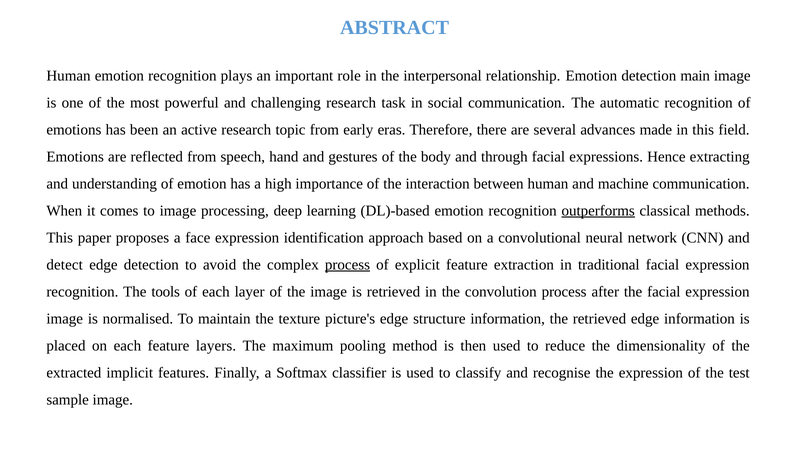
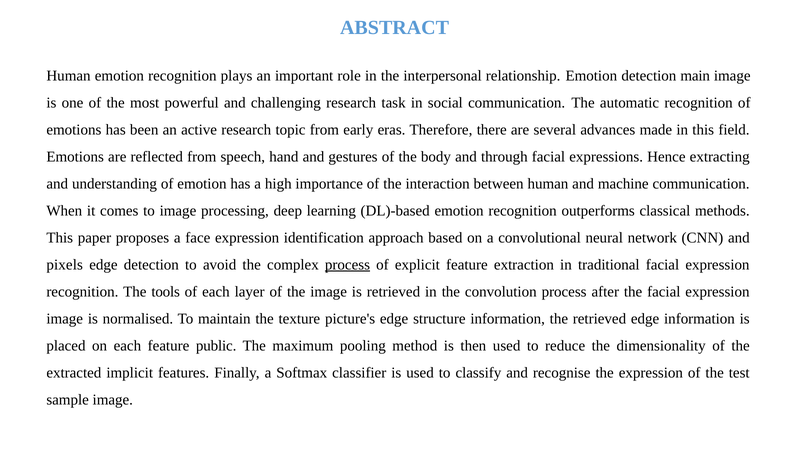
outperforms underline: present -> none
detect: detect -> pixels
layers: layers -> public
